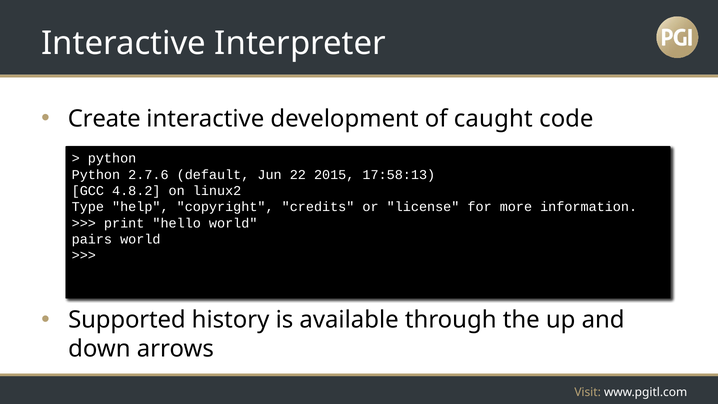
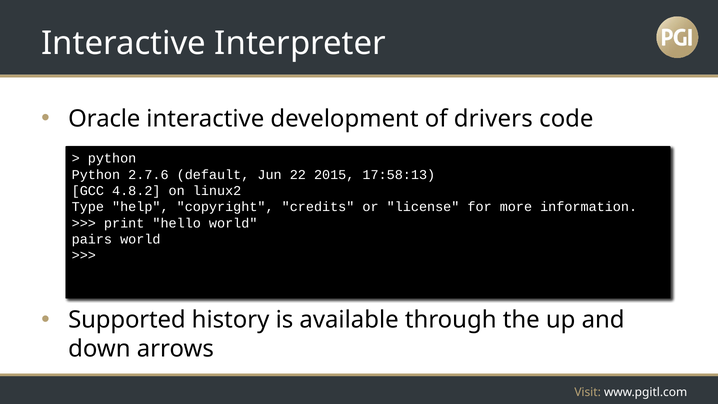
Create: Create -> Oracle
caught: caught -> drivers
